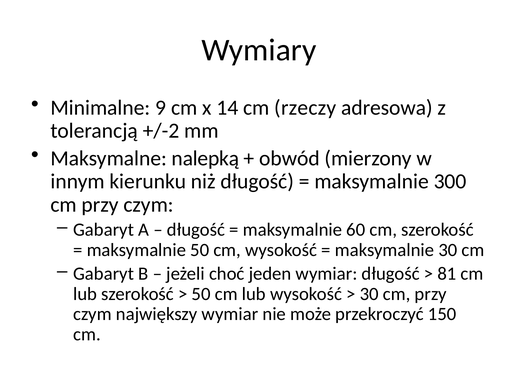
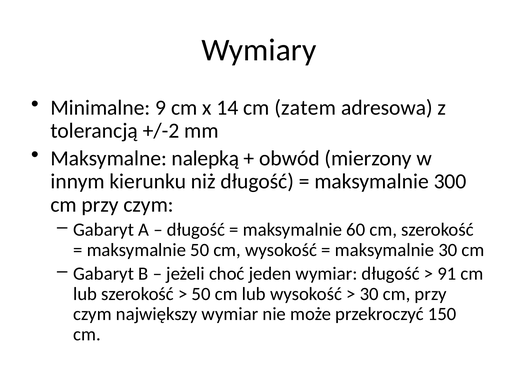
rzeczy: rzeczy -> zatem
81: 81 -> 91
